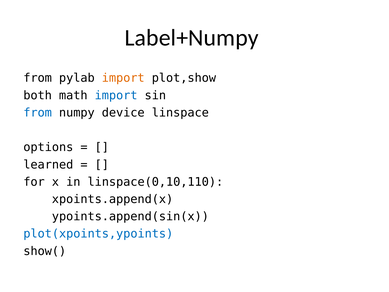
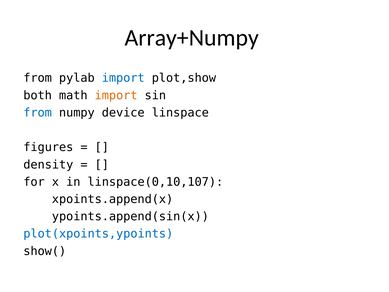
Label+Numpy: Label+Numpy -> Array+Numpy
import at (123, 78) colour: orange -> blue
import at (116, 95) colour: blue -> orange
options: options -> figures
learned: learned -> density
linspace(0,10,110: linspace(0,10,110 -> linspace(0,10,107
